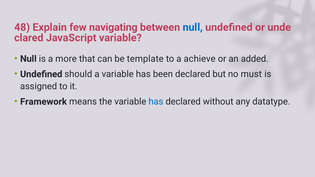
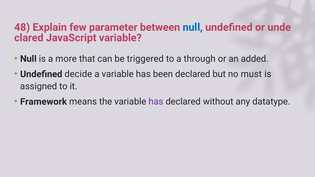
navigating: navigating -> parameter
template: template -> triggered
achieve: achieve -> through
should: should -> decide
has at (156, 102) colour: blue -> purple
